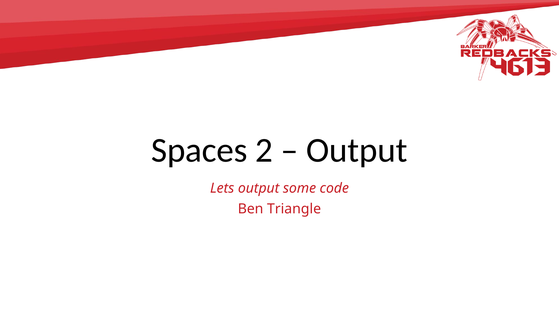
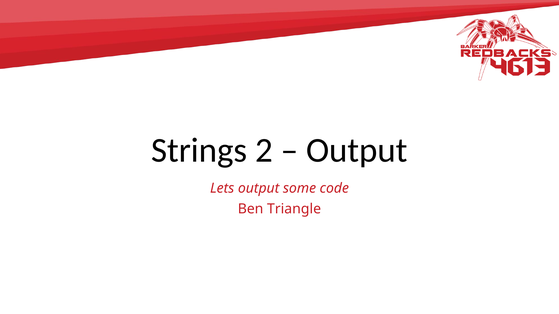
Spaces: Spaces -> Strings
